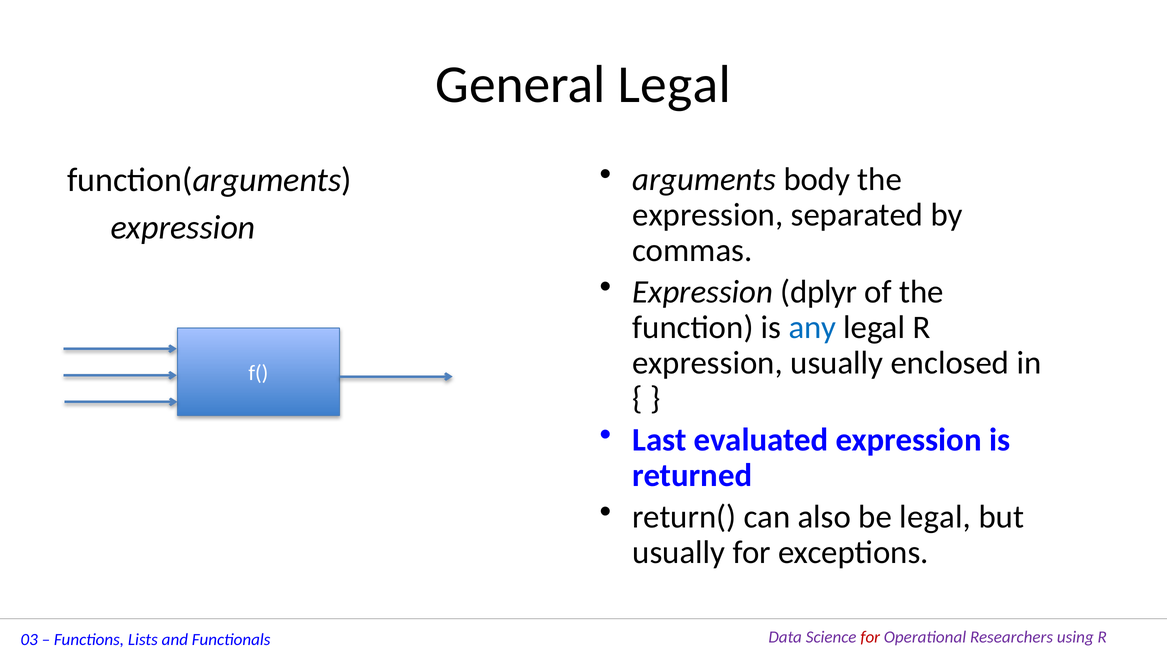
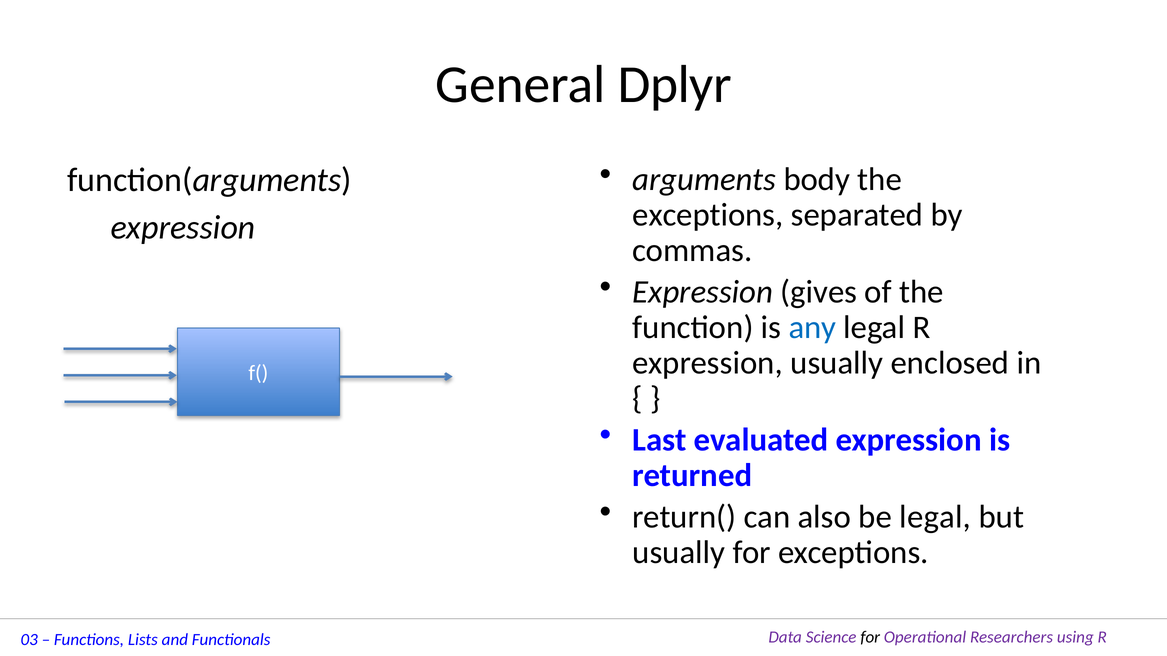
General Legal: Legal -> Dplyr
expression at (708, 215): expression -> exceptions
dplyr: dplyr -> gives
for at (870, 638) colour: red -> black
